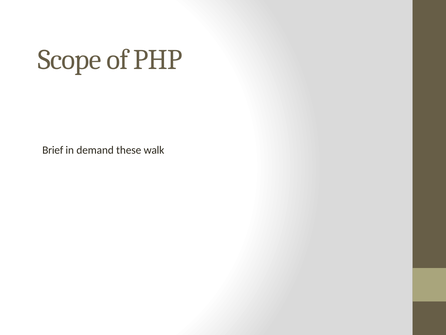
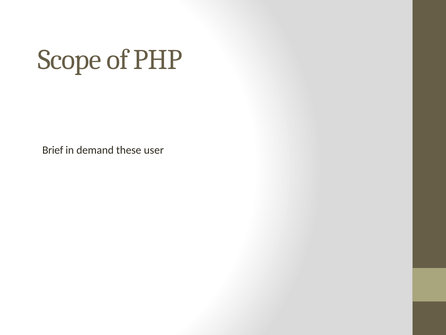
walk: walk -> user
